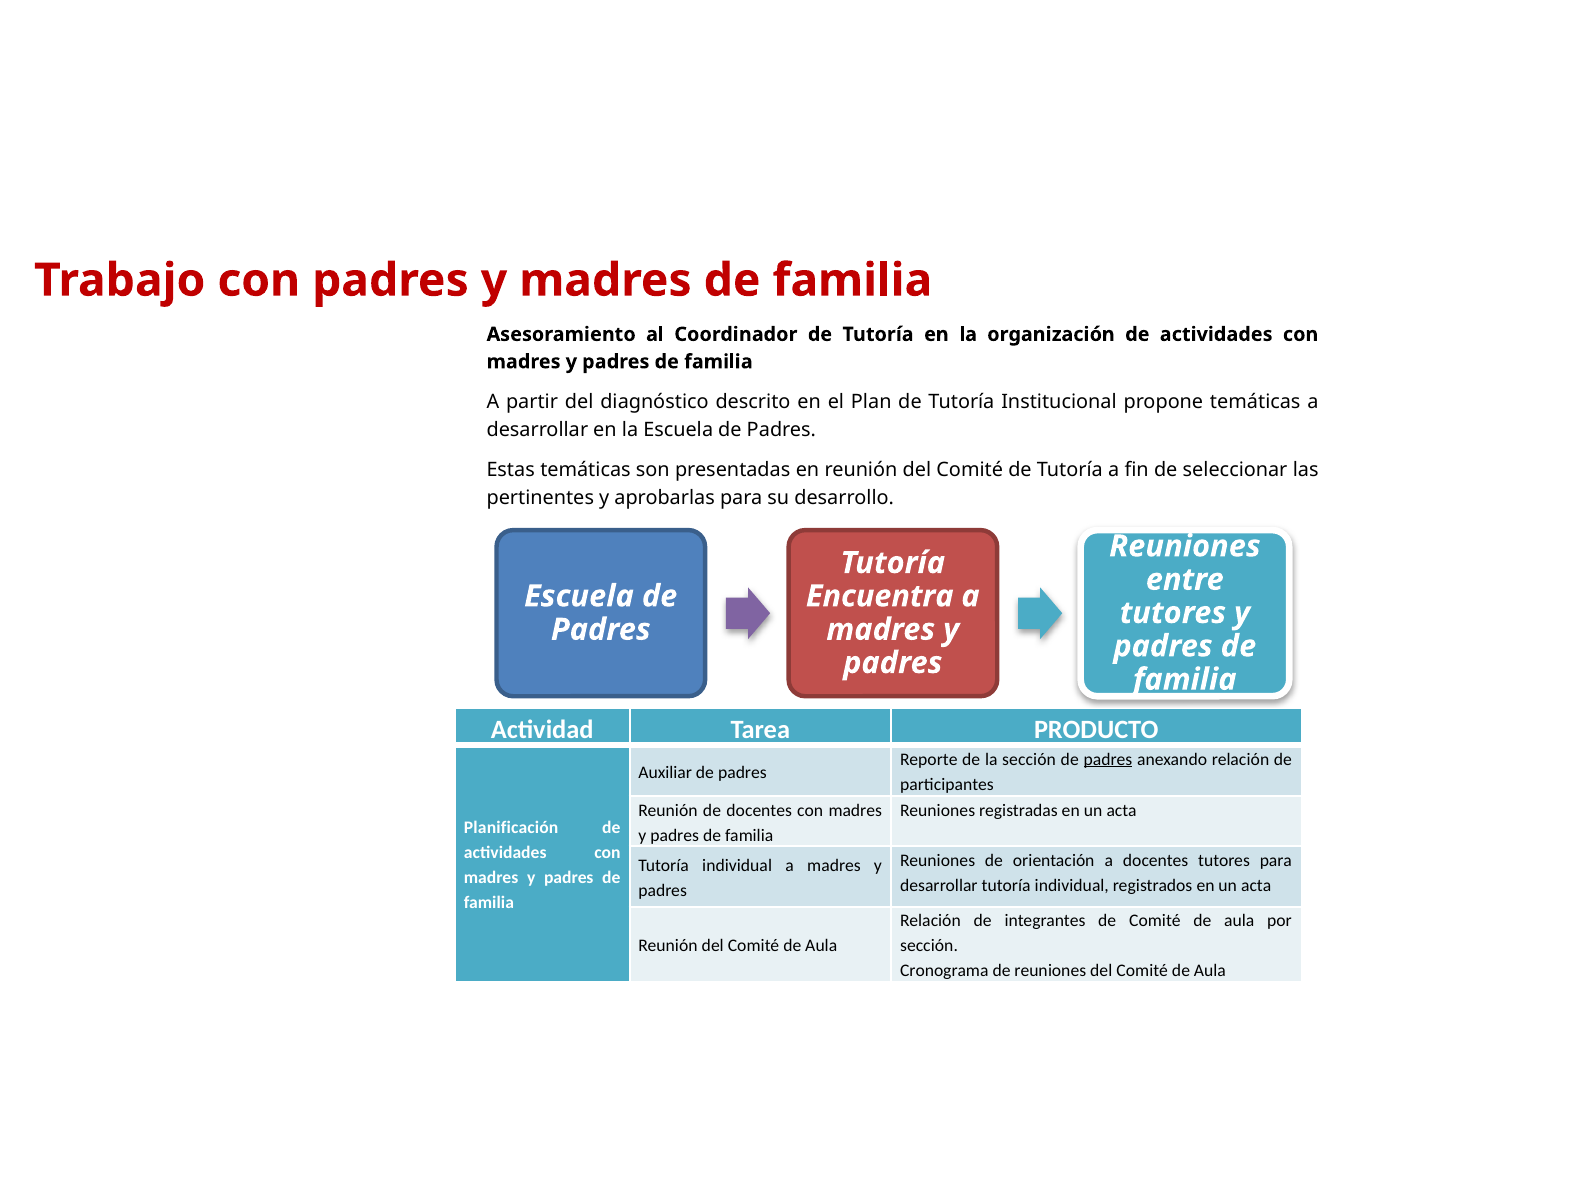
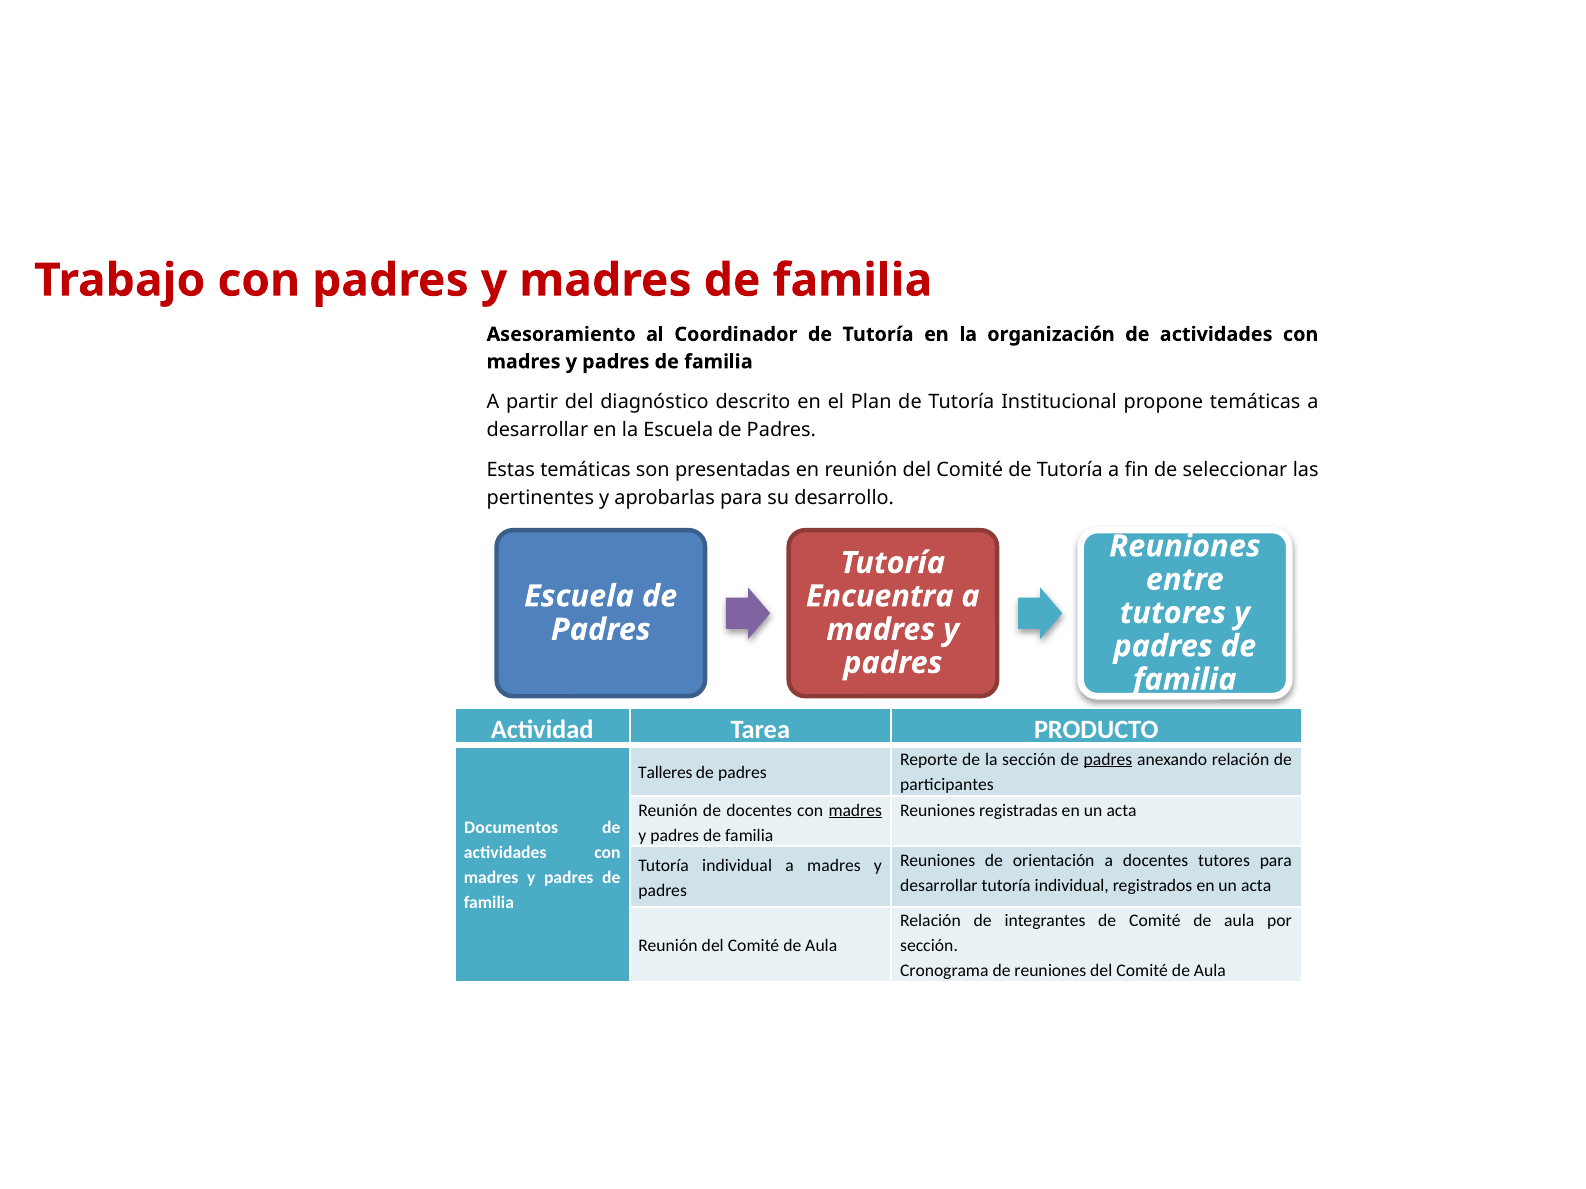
Auxiliar: Auxiliar -> Talleres
madres at (855, 811) underline: none -> present
Planificación: Planificación -> Documentos
